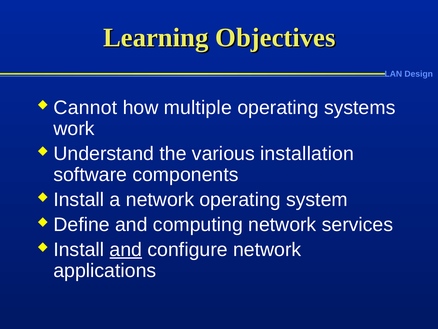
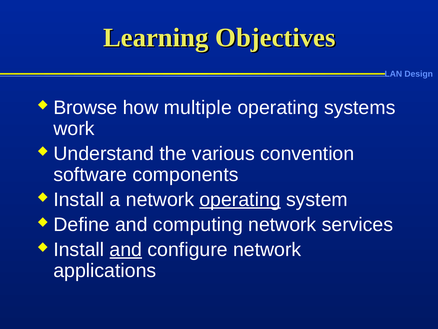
Cannot: Cannot -> Browse
installation: installation -> convention
operating at (240, 199) underline: none -> present
